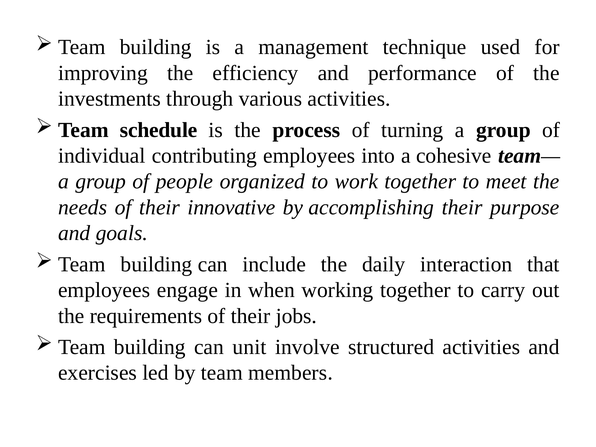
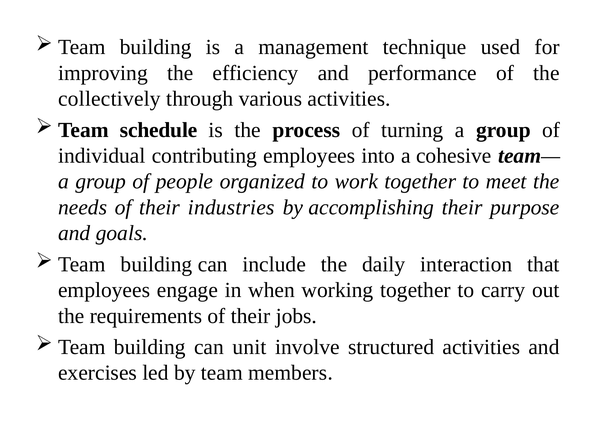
investments: investments -> collectively
innovative: innovative -> industries
